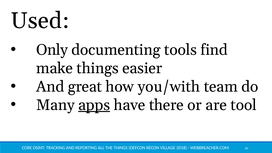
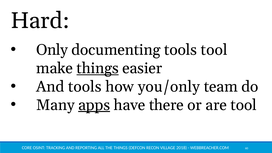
Used: Used -> Hard
tools find: find -> tool
things at (98, 68) underline: none -> present
And great: great -> tools
you/with: you/with -> you/only
